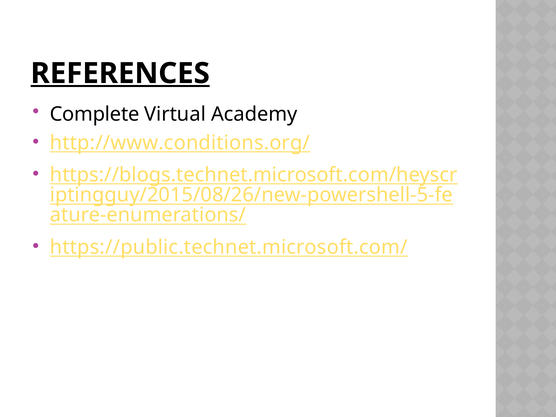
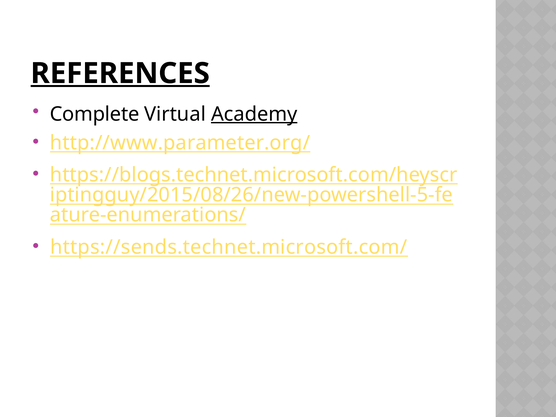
Academy underline: none -> present
http://www.conditions.org/: http://www.conditions.org/ -> http://www.parameter.org/
https://public.technet.microsoft.com/: https://public.technet.microsoft.com/ -> https://sends.technet.microsoft.com/
